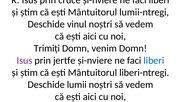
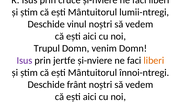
Trimiți: Trimiți -> Trupul
liberi at (154, 60) colour: blue -> orange
liberi-ntregi: liberi-ntregi -> înnoi-ntregi
lumii: lumii -> frânt
